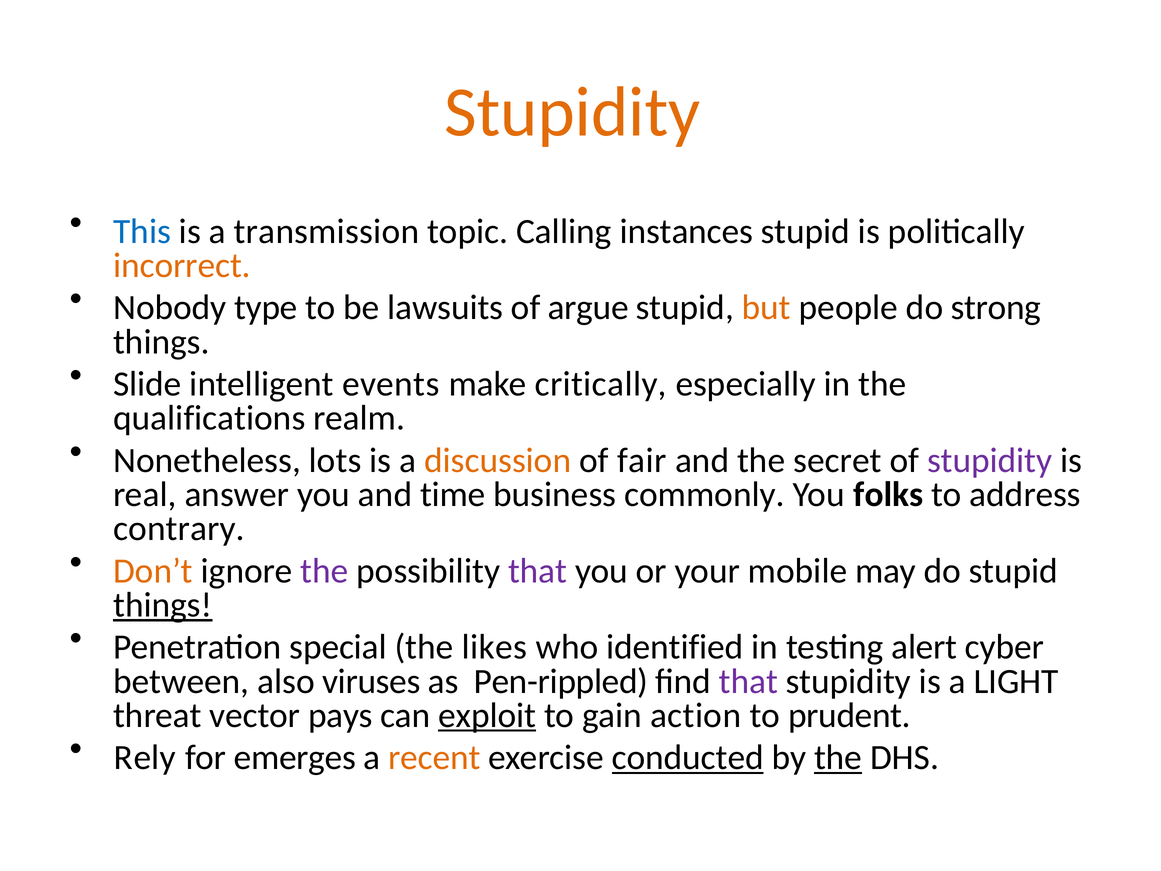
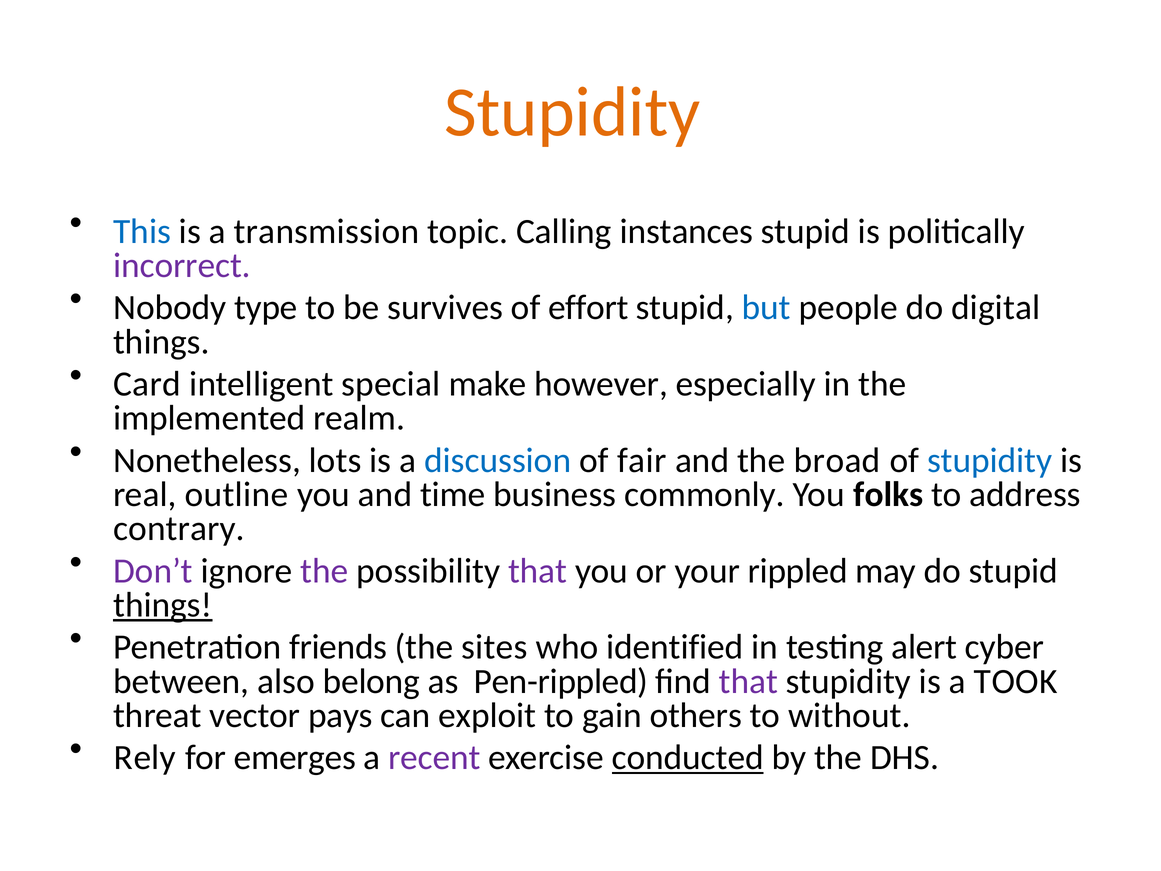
incorrect colour: orange -> purple
lawsuits: lawsuits -> survives
argue: argue -> effort
but colour: orange -> blue
strong: strong -> digital
Slide: Slide -> Card
events: events -> special
critically: critically -> however
qualifications: qualifications -> implemented
discussion colour: orange -> blue
secret: secret -> broad
stupidity at (990, 460) colour: purple -> blue
answer: answer -> outline
Don’t colour: orange -> purple
mobile: mobile -> rippled
special: special -> friends
likes: likes -> sites
viruses: viruses -> belong
LIGHT: LIGHT -> TOOK
exploit underline: present -> none
action: action -> others
prudent: prudent -> without
recent colour: orange -> purple
the at (838, 757) underline: present -> none
